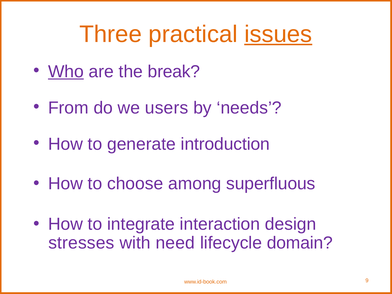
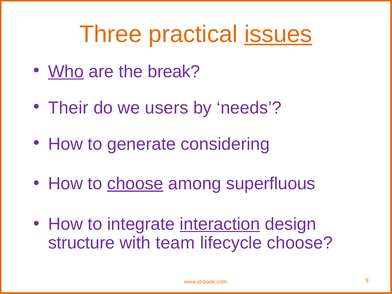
From: From -> Their
introduction: introduction -> considering
choose at (135, 184) underline: none -> present
interaction underline: none -> present
stresses: stresses -> structure
need: need -> team
lifecycle domain: domain -> choose
